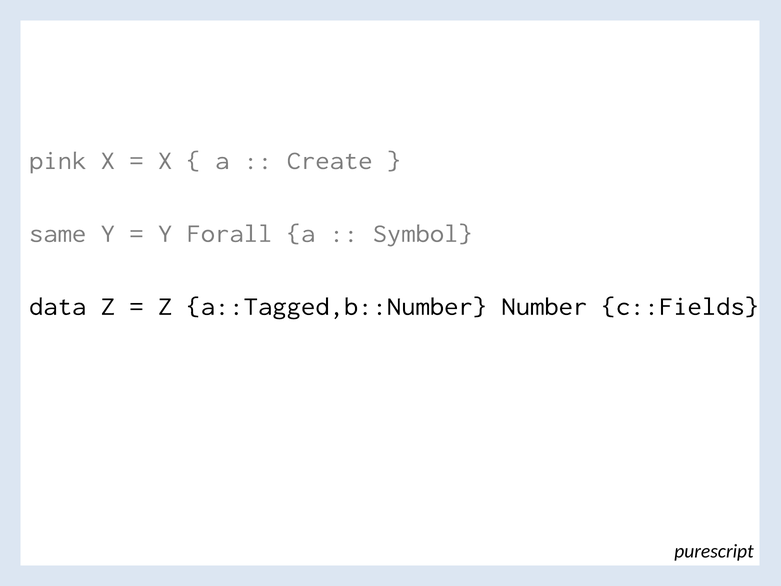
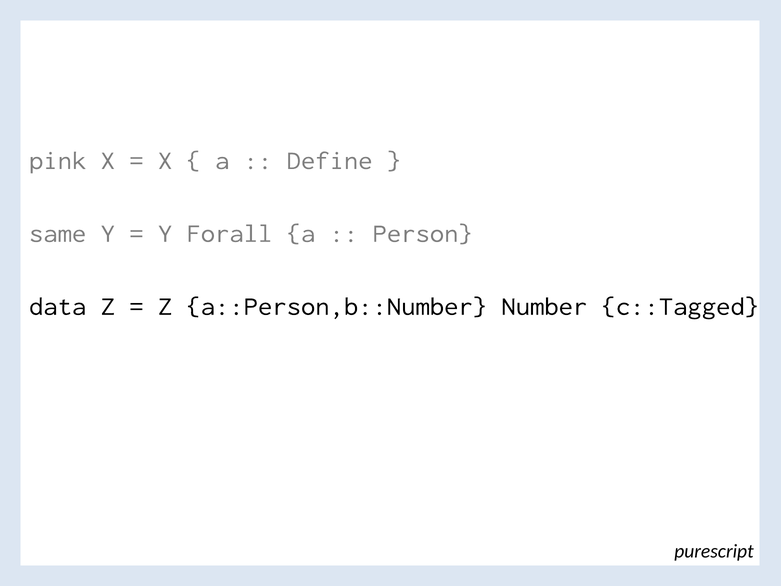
Create: Create -> Define
Symbol: Symbol -> Person
a::Tagged,b::Number: a::Tagged,b::Number -> a::Person,b::Number
c::Fields: c::Fields -> c::Tagged
